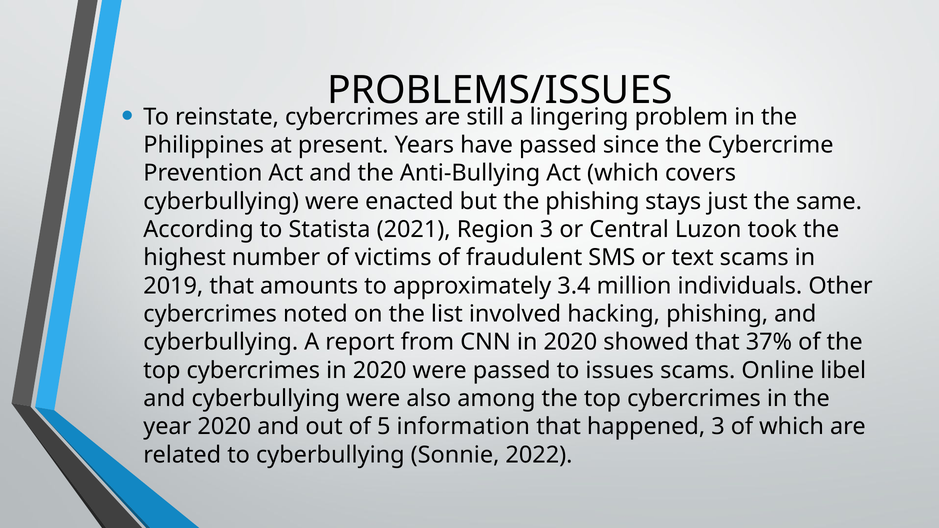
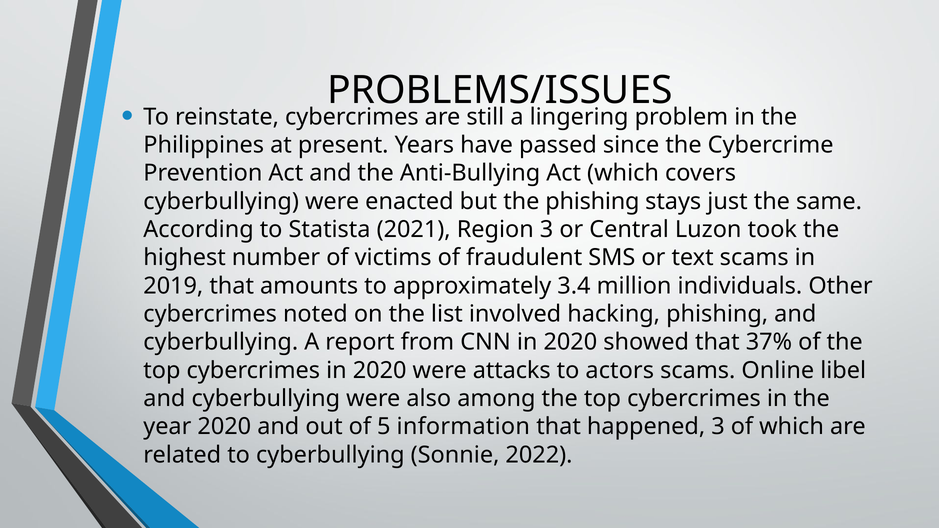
were passed: passed -> attacks
issues: issues -> actors
